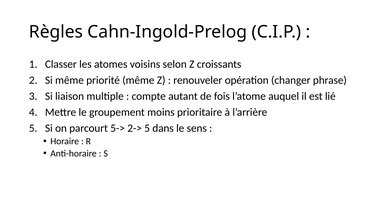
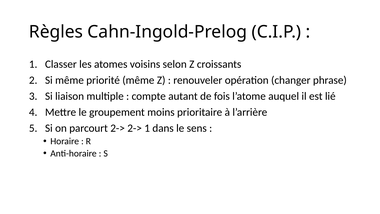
parcourt 5->: 5-> -> 2->
2-> 5: 5 -> 1
